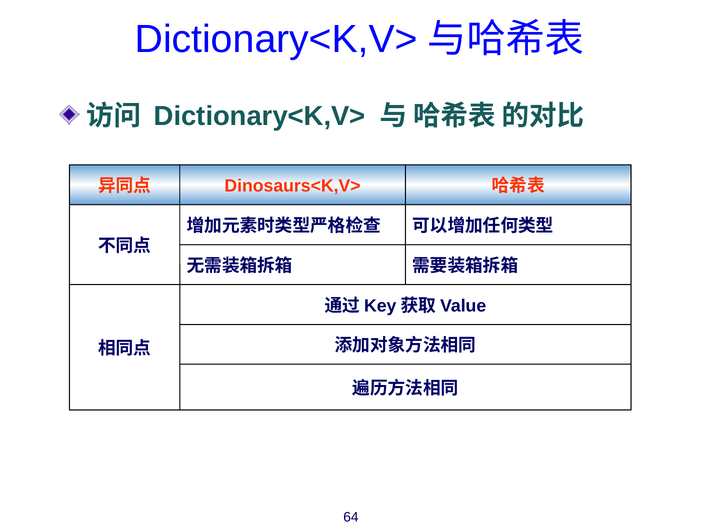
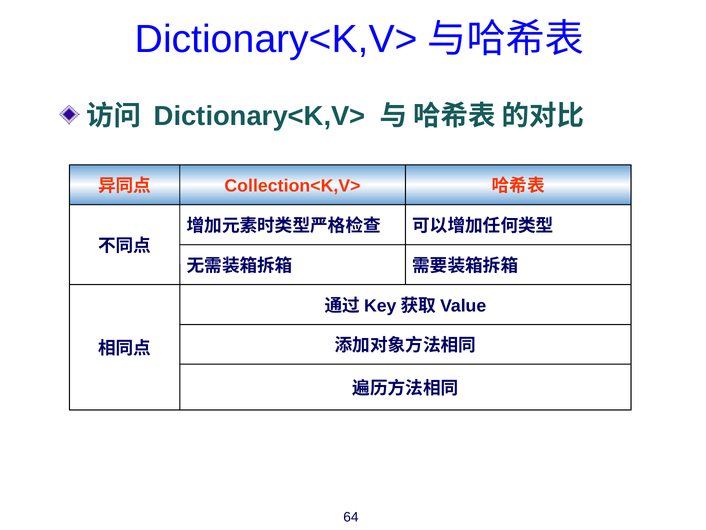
Dinosaurs<K,V>: Dinosaurs<K,V> -> Collection<K,V>
